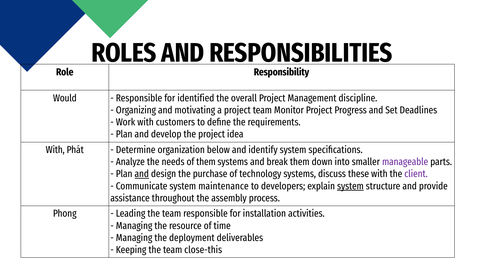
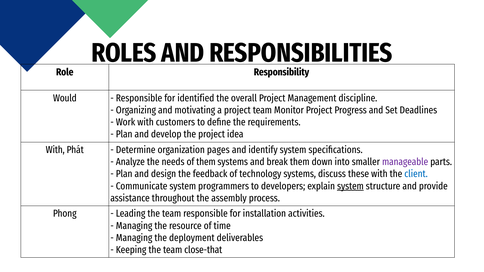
below: below -> pages
and at (142, 174) underline: present -> none
purchase: purchase -> feedback
client colour: purple -> blue
maintenance: maintenance -> programmers
close-this: close-this -> close-that
